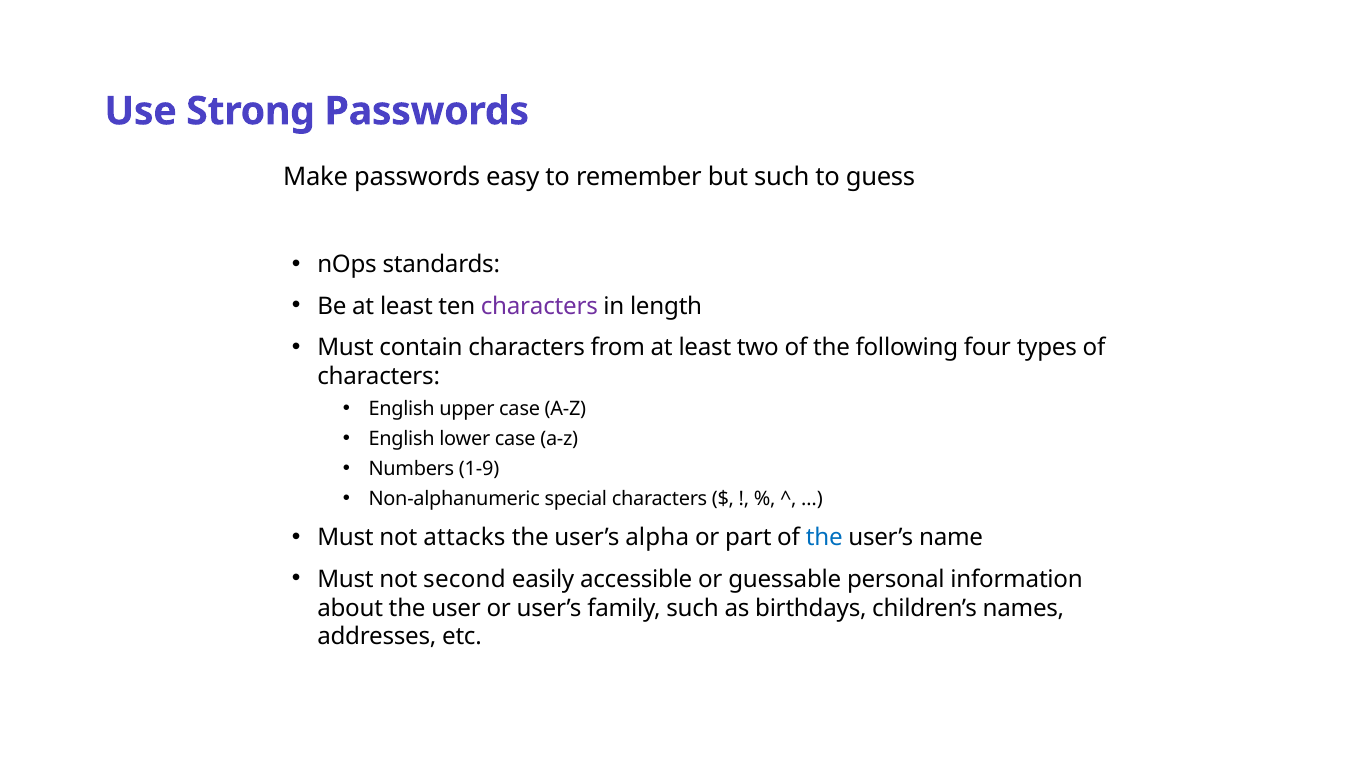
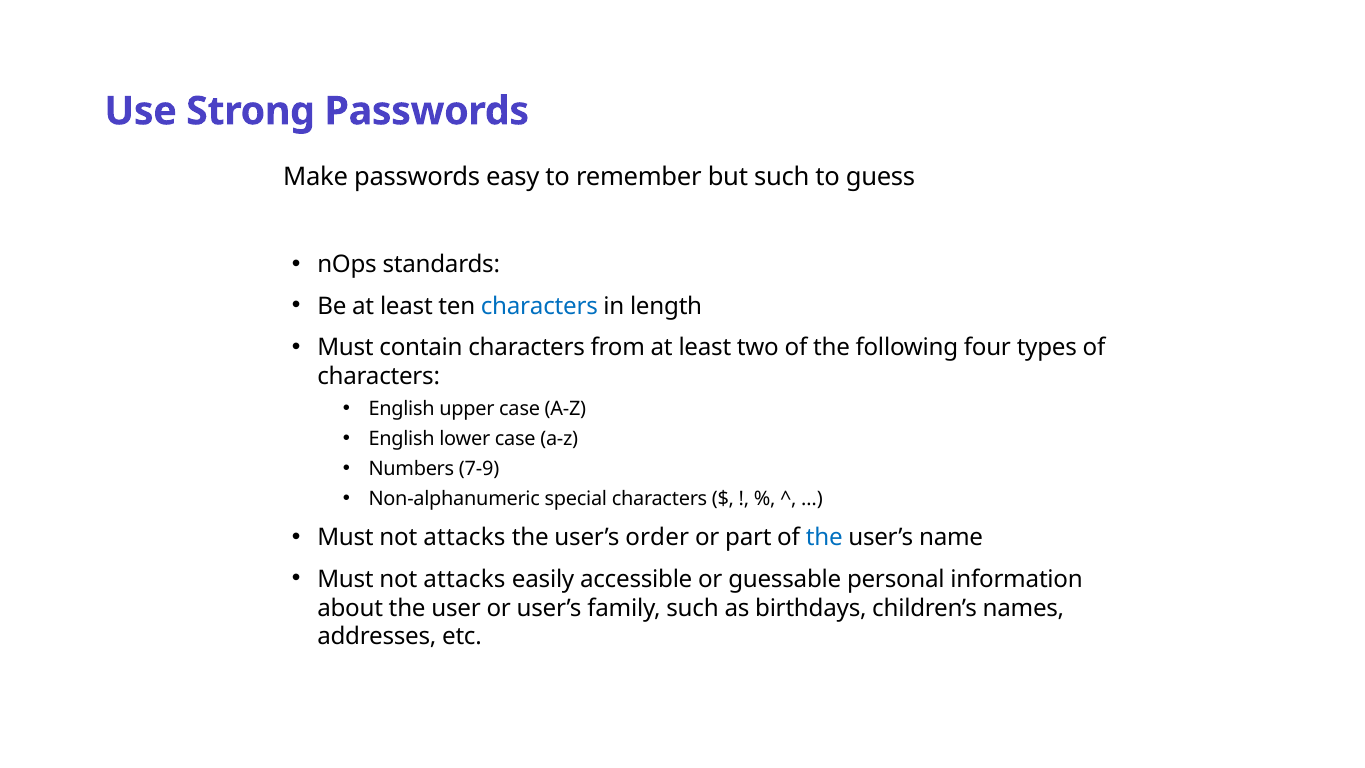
characters at (539, 306) colour: purple -> blue
1-9: 1-9 -> 7-9
alpha: alpha -> order
second at (464, 579): second -> attacks
